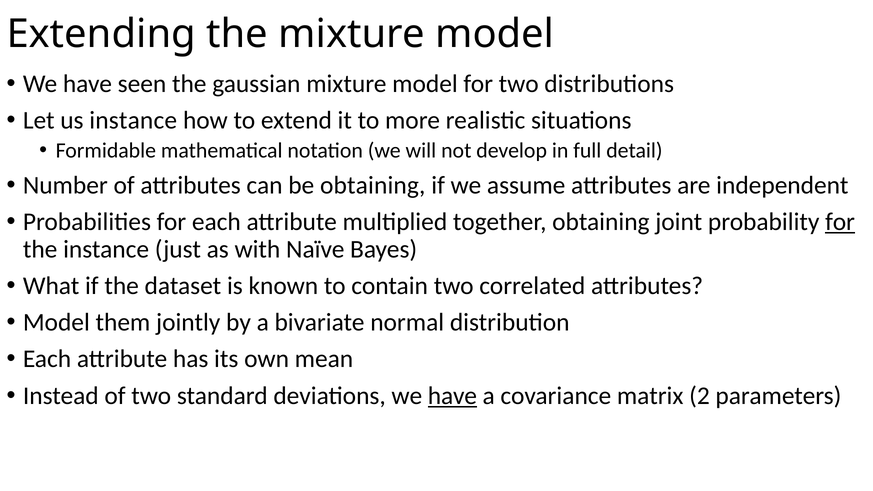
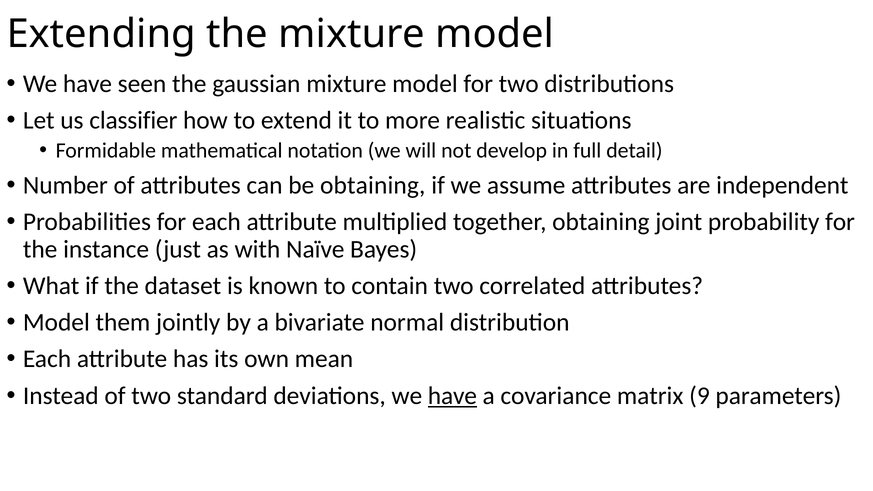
us instance: instance -> classifier
for at (840, 222) underline: present -> none
2: 2 -> 9
